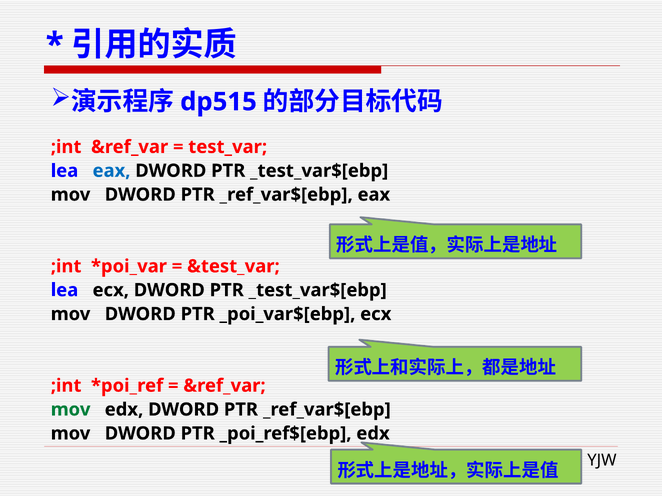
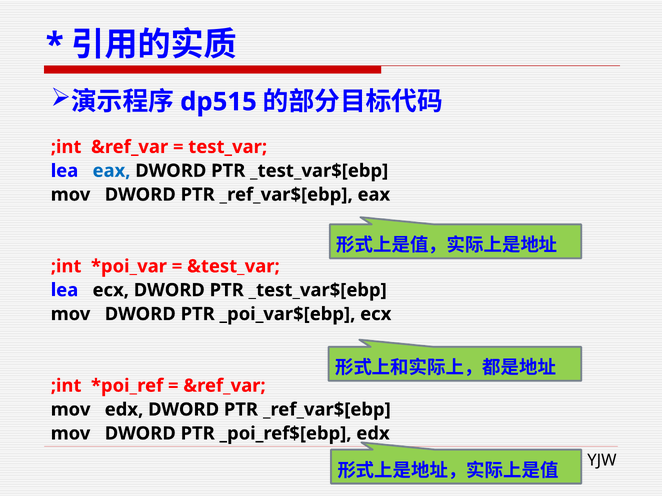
mov at (71, 410) colour: green -> black
